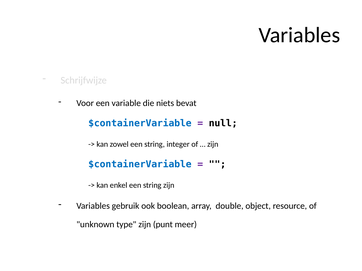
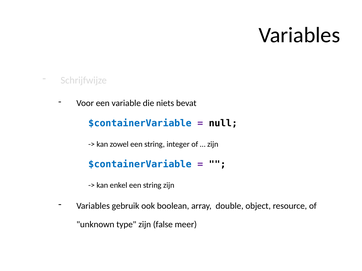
punt: punt -> false
